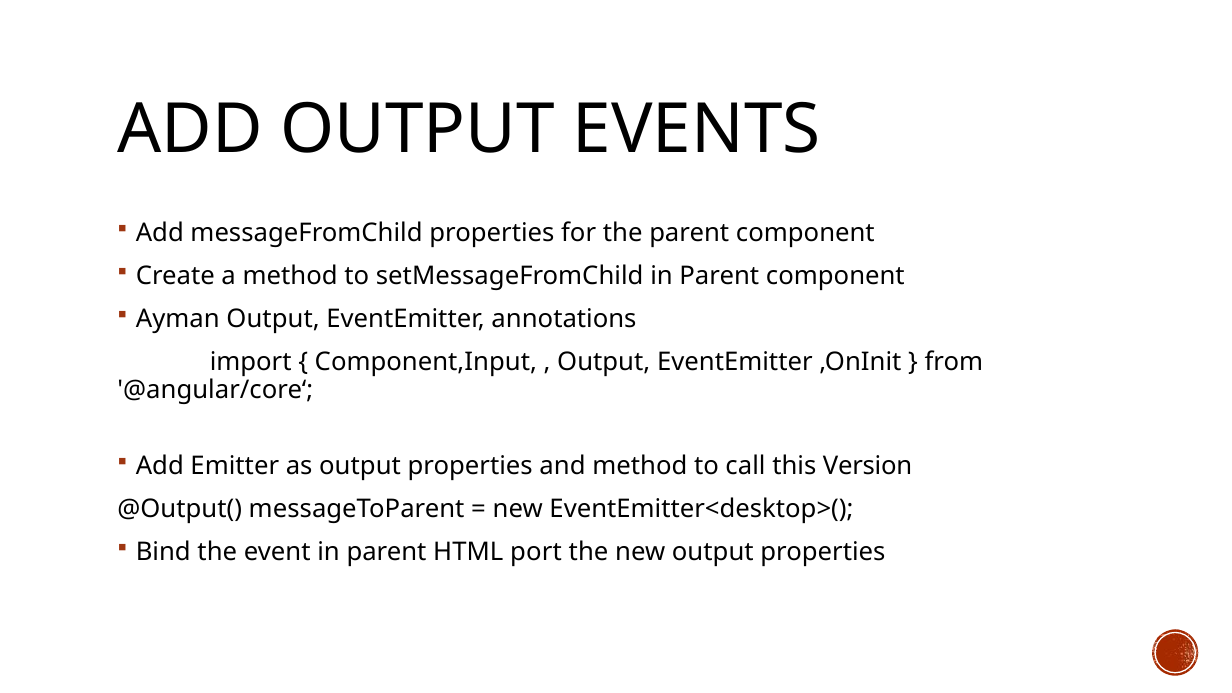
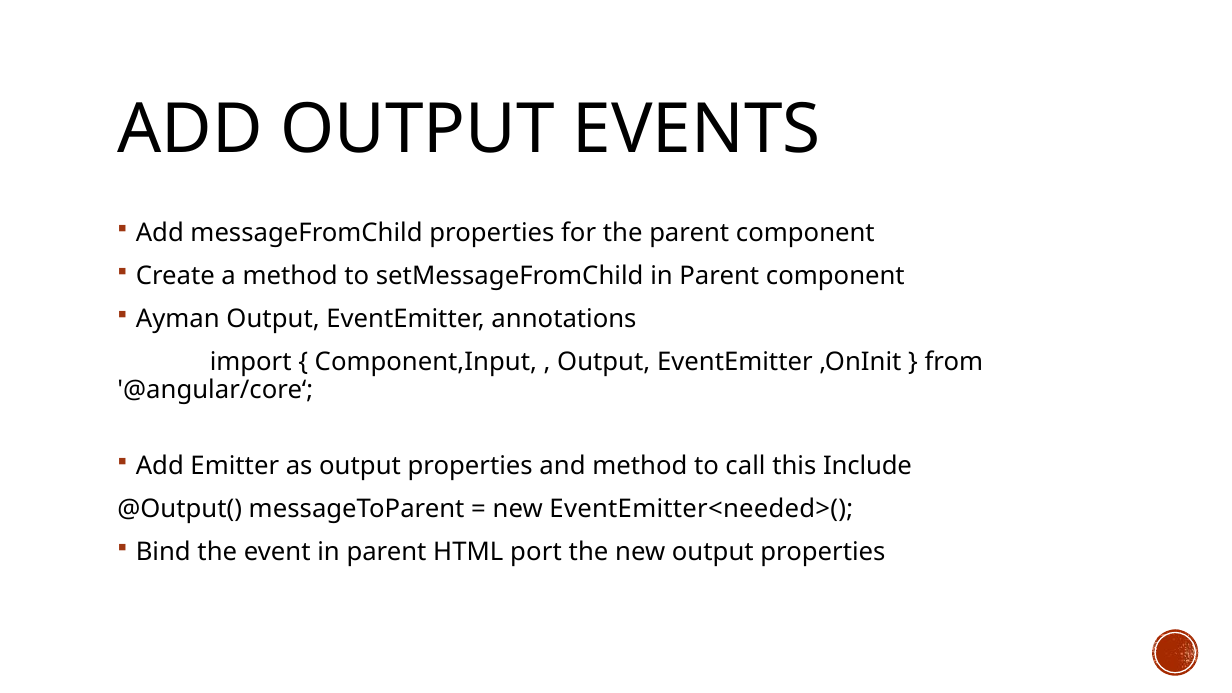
Version: Version -> Include
EventEmitter<desktop>(: EventEmitter<desktop>( -> EventEmitter<needed>(
